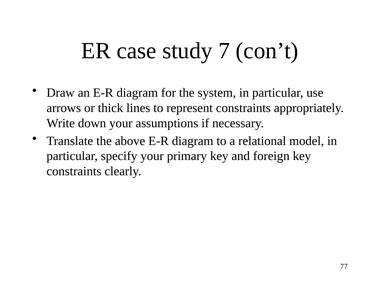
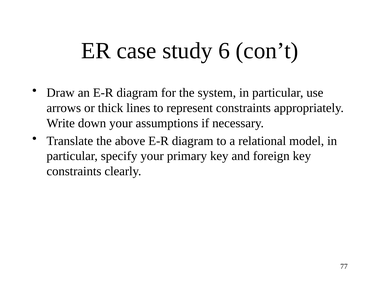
7: 7 -> 6
